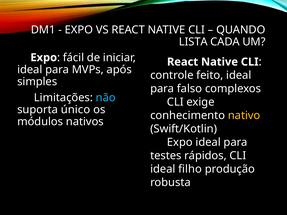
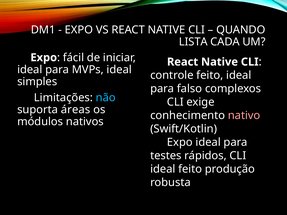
MVPs após: após -> ideal
único: único -> áreas
nativo colour: yellow -> pink
ideal filho: filho -> feito
